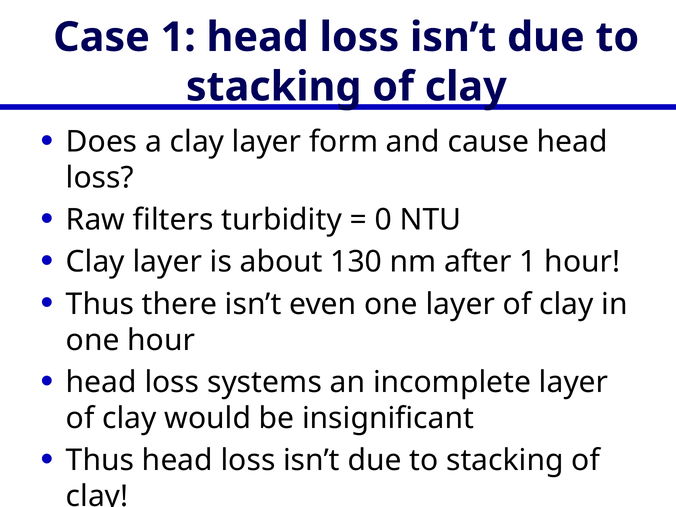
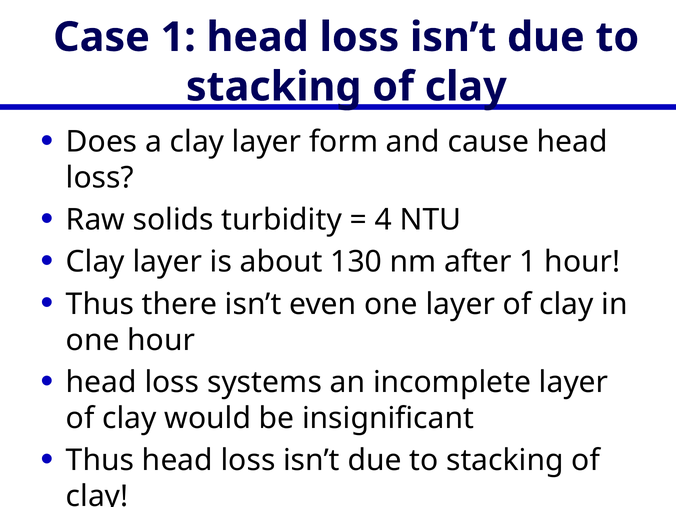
filters: filters -> solids
0: 0 -> 4
